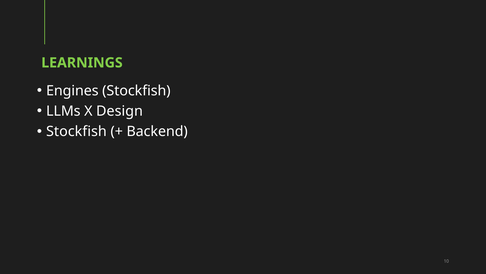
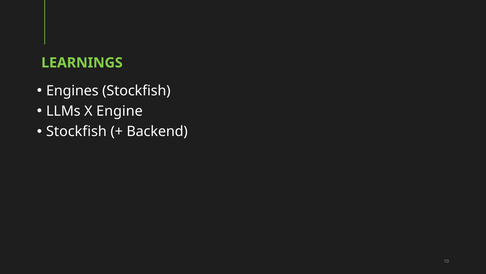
Design: Design -> Engine
